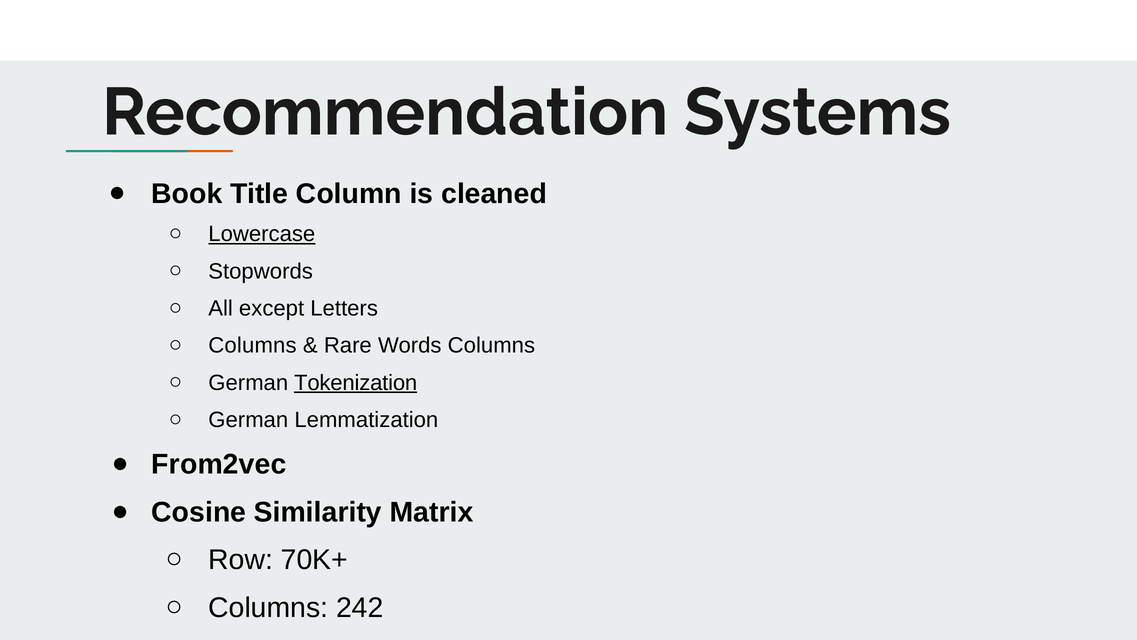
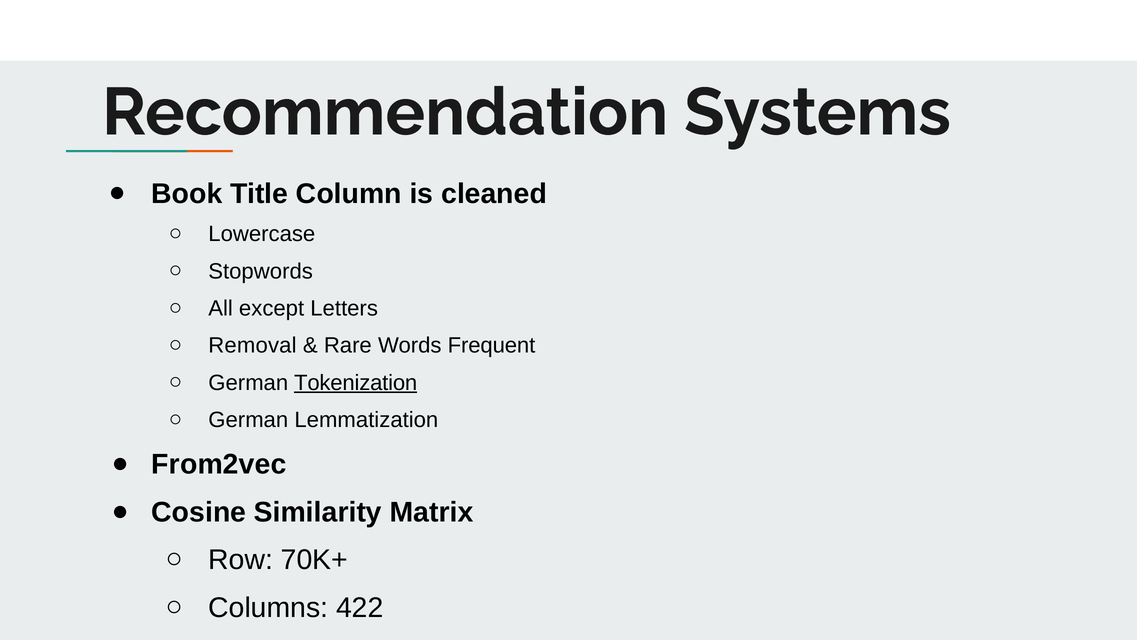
Lowercase underline: present -> none
Columns at (252, 345): Columns -> Removal
Words Columns: Columns -> Frequent
242: 242 -> 422
